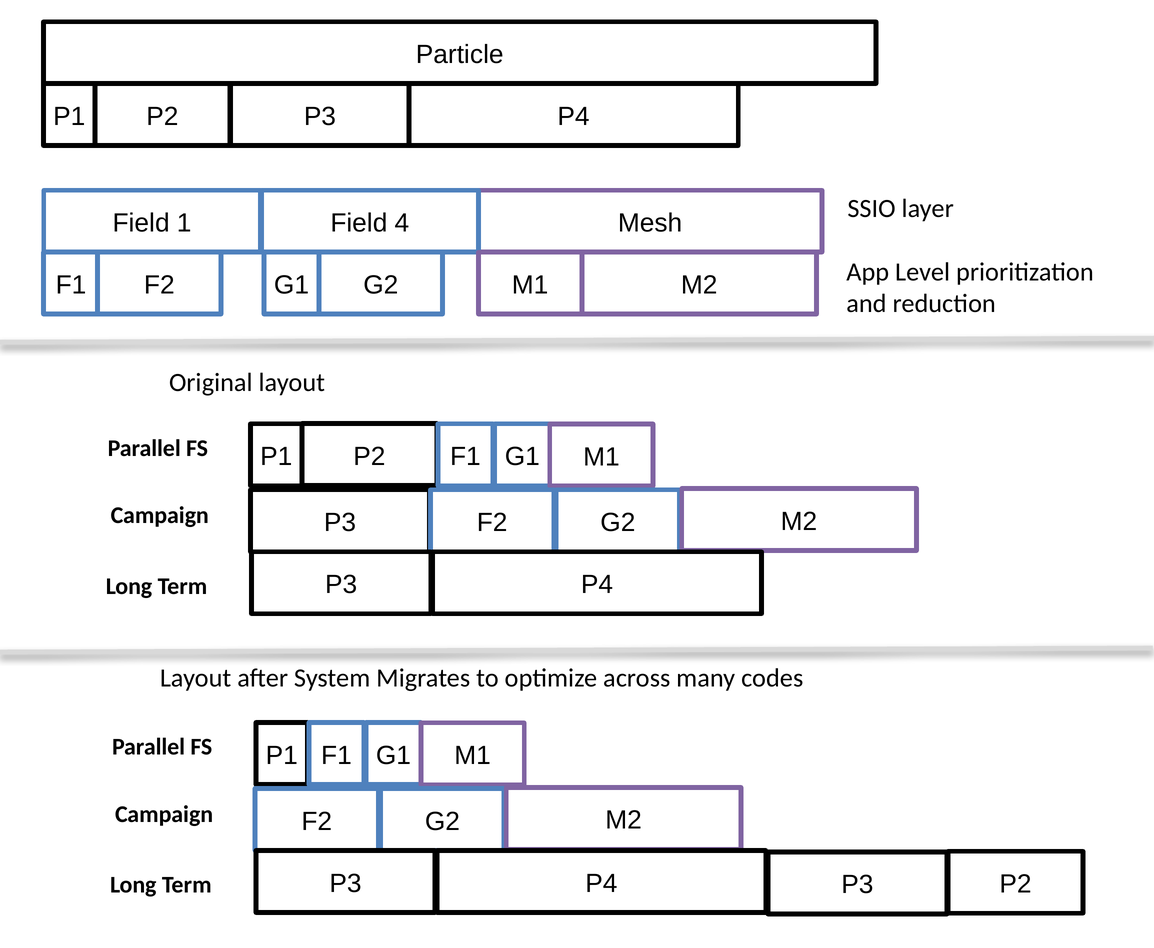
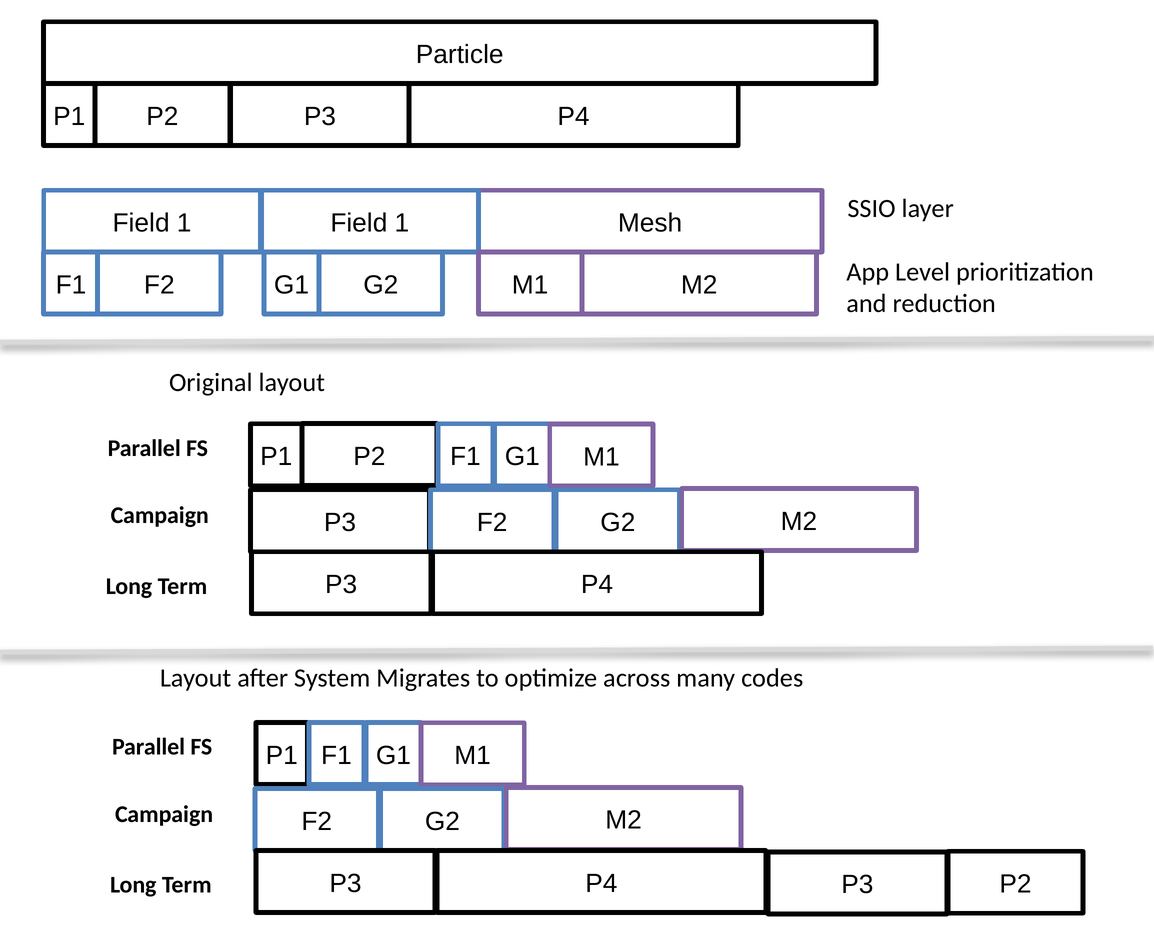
4 at (402, 223): 4 -> 1
